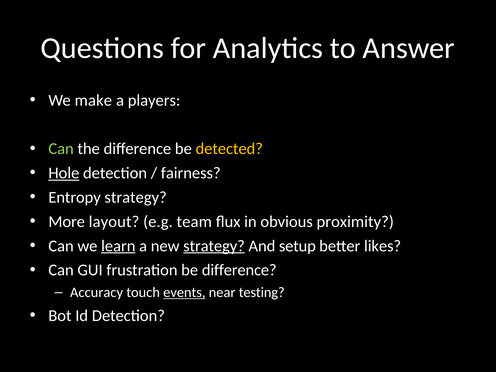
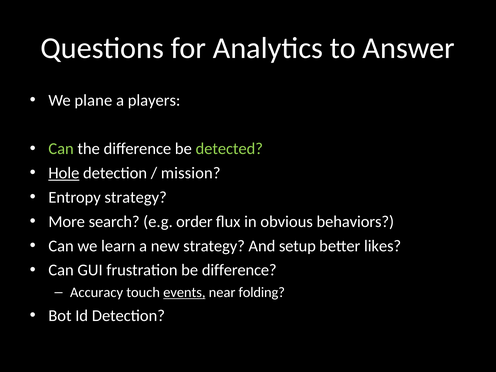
make: make -> plane
detected colour: yellow -> light green
fairness: fairness -> mission
layout: layout -> search
team: team -> order
proximity: proximity -> behaviors
learn underline: present -> none
strategy at (214, 246) underline: present -> none
testing: testing -> folding
